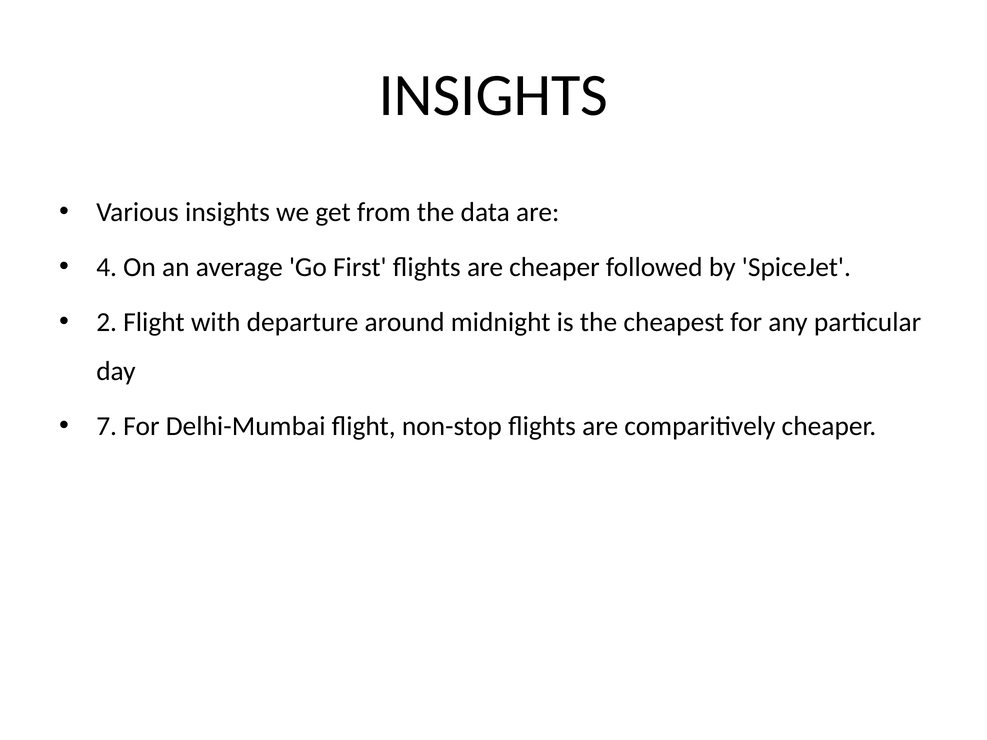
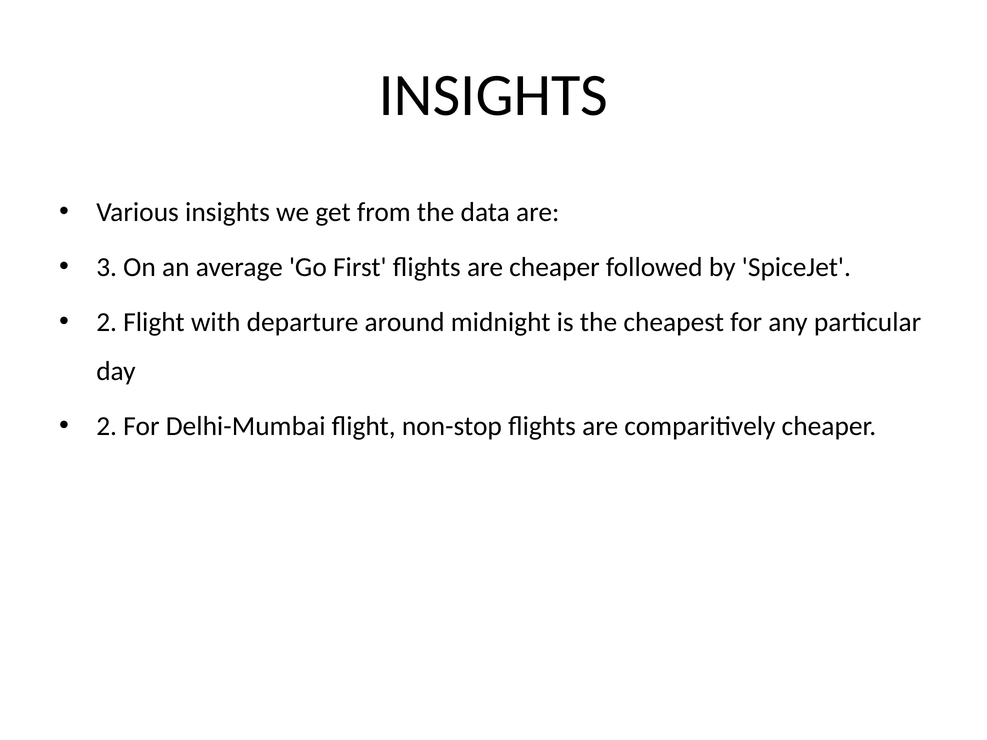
4: 4 -> 3
7 at (107, 426): 7 -> 2
